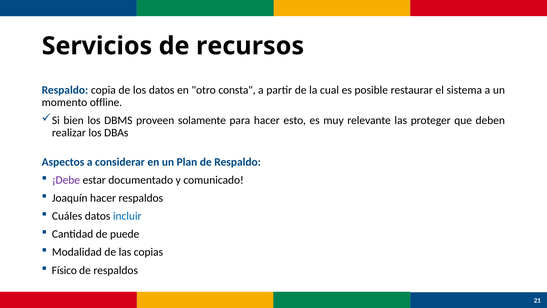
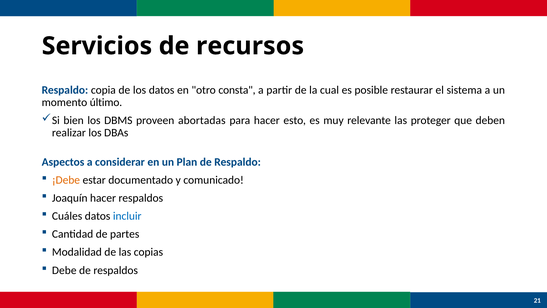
offline: offline -> último
solamente: solamente -> abortadas
¡Debe colour: purple -> orange
puede: puede -> partes
Físico: Físico -> Debe
